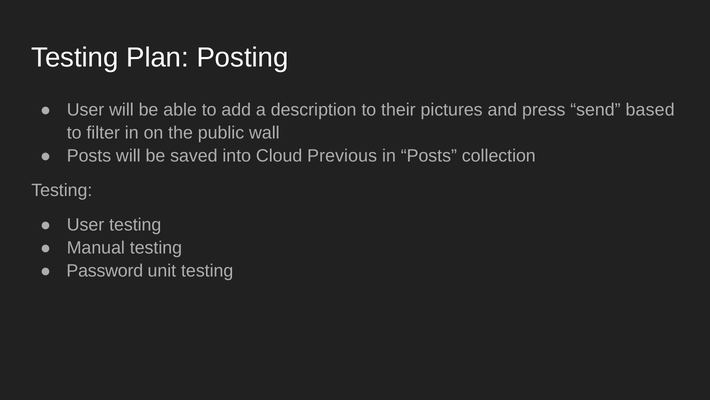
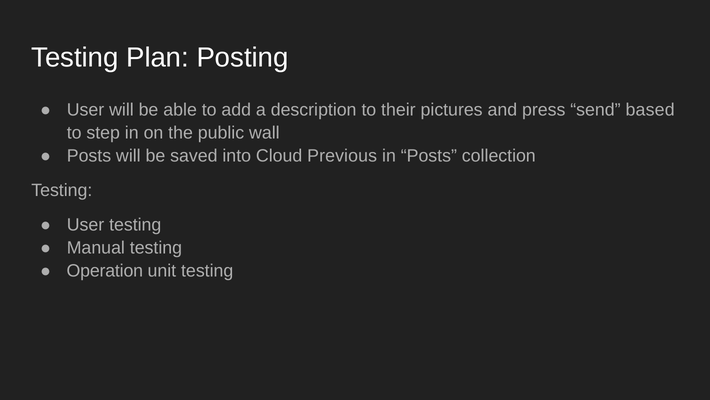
filter: filter -> step
Password: Password -> Operation
